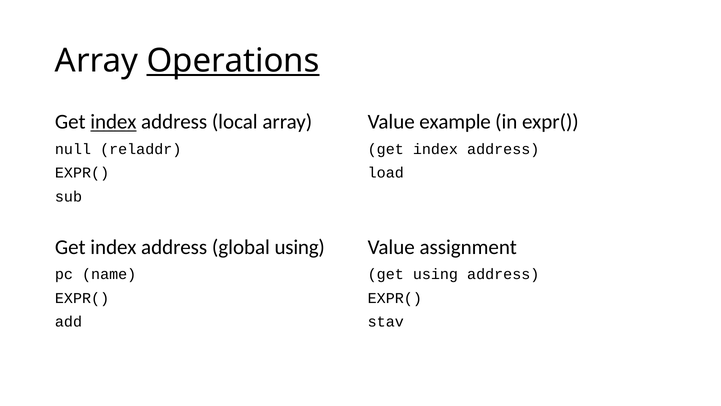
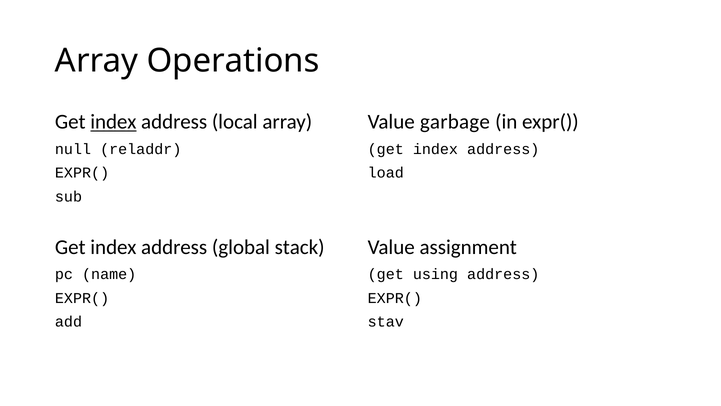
Operations underline: present -> none
example: example -> garbage
global using: using -> stack
